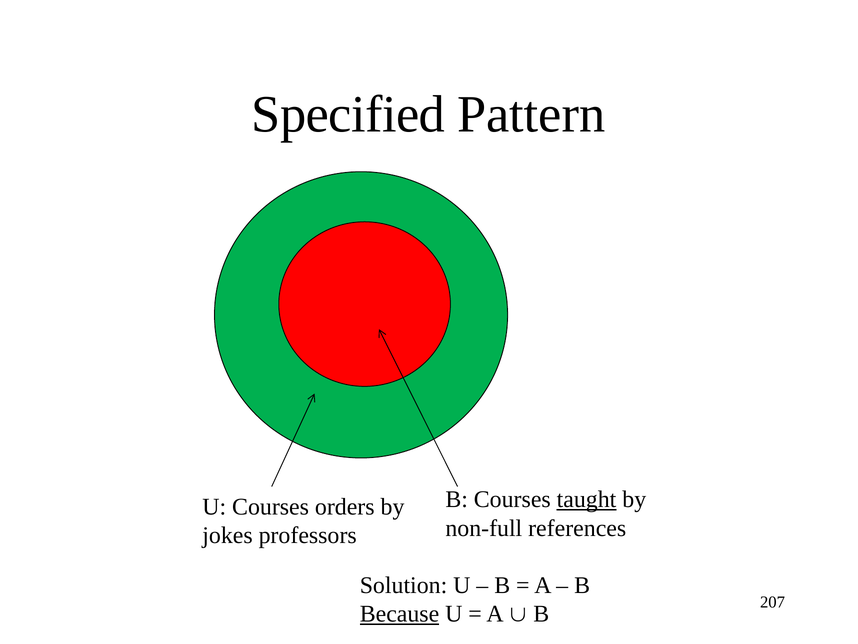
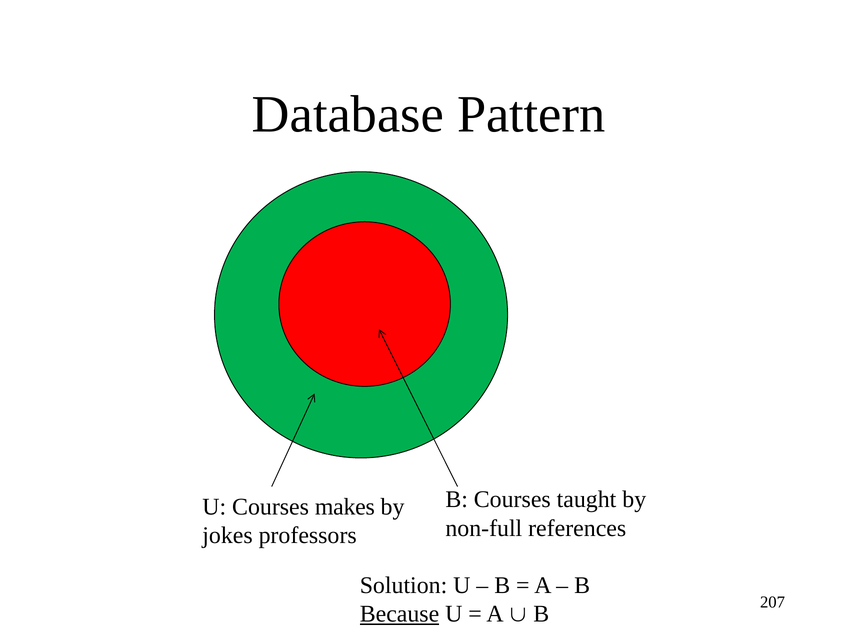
Specified: Specified -> Database
taught underline: present -> none
orders: orders -> makes
